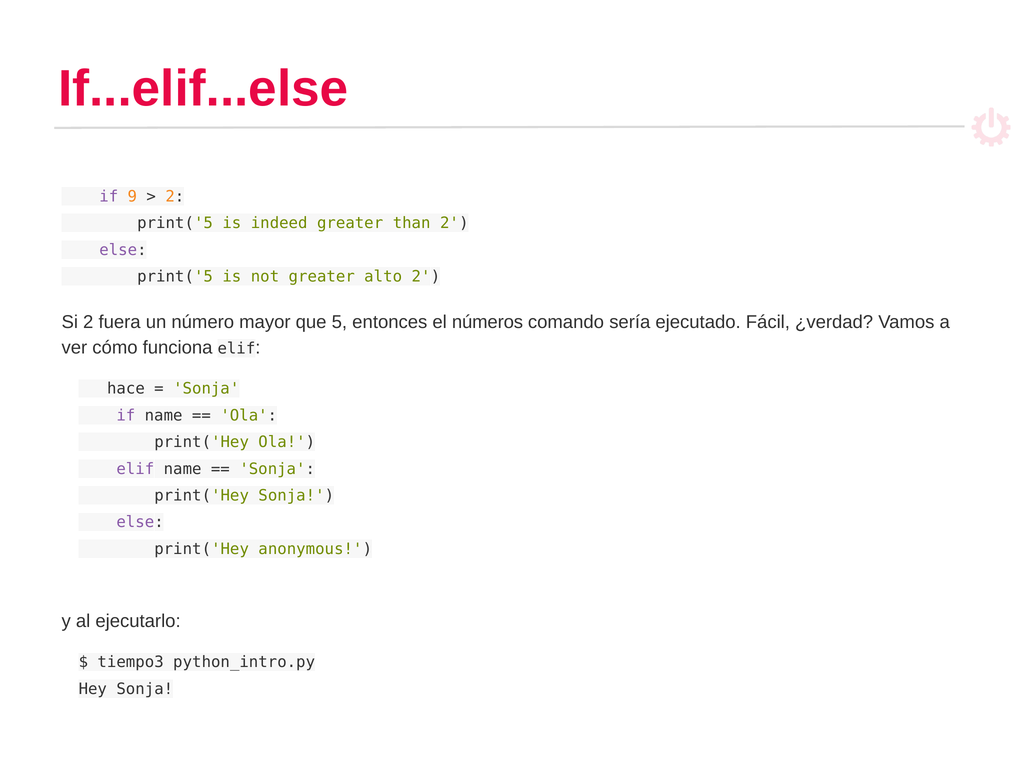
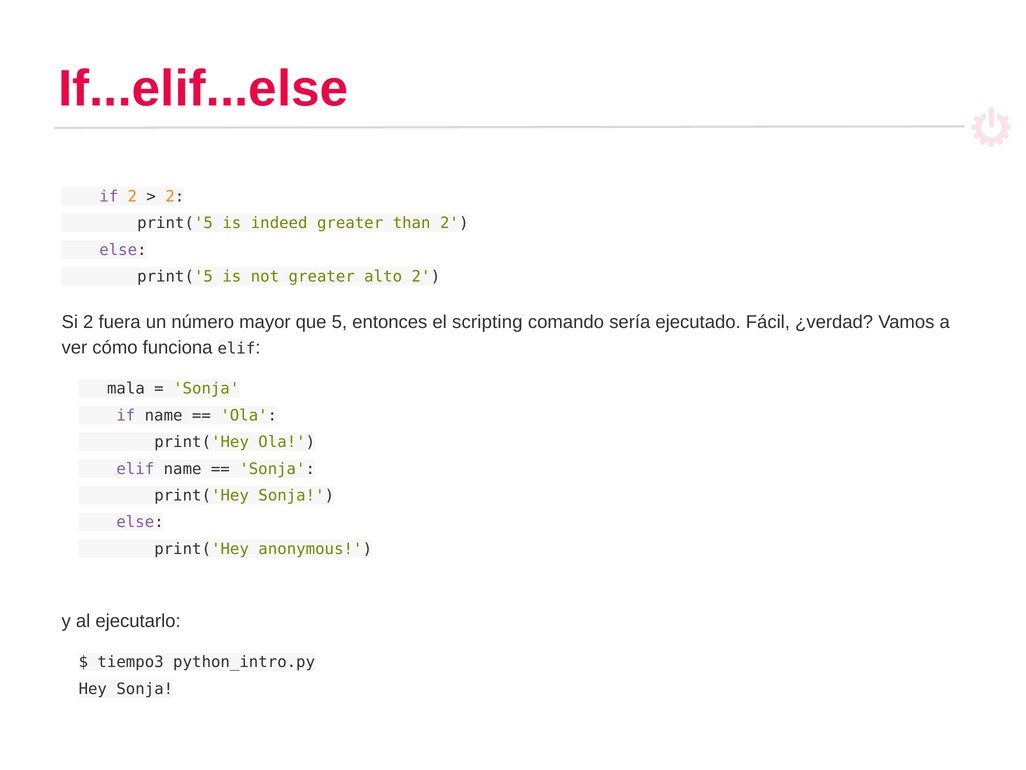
if 9: 9 -> 2
números: números -> scripting
hace: hace -> mala
